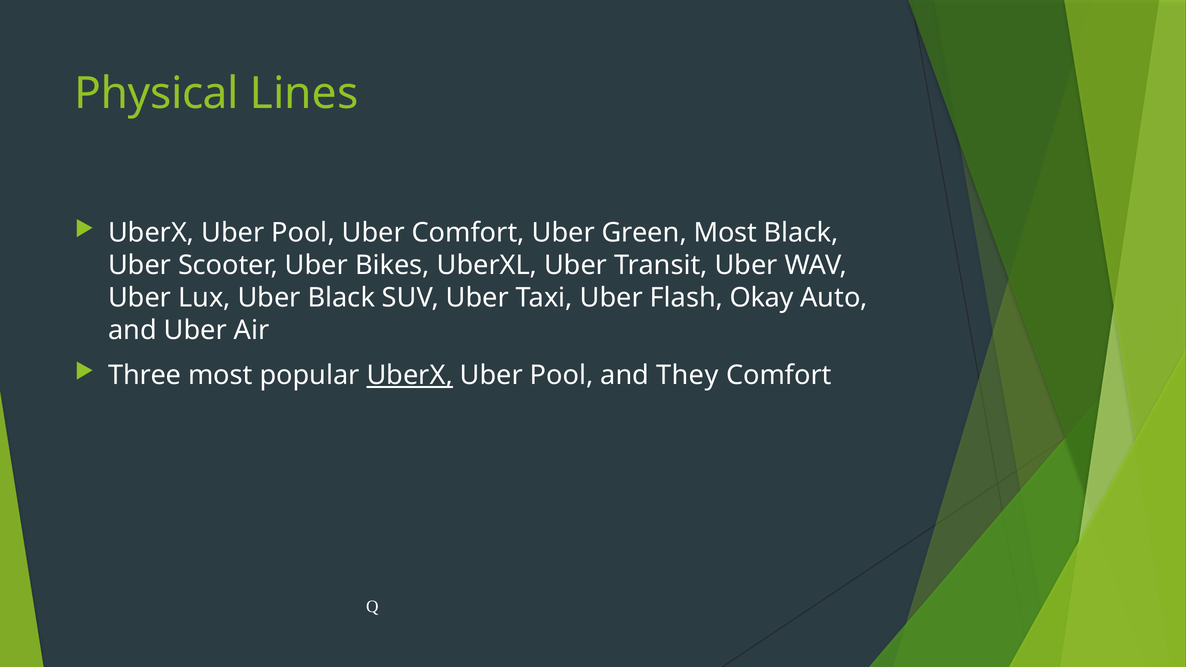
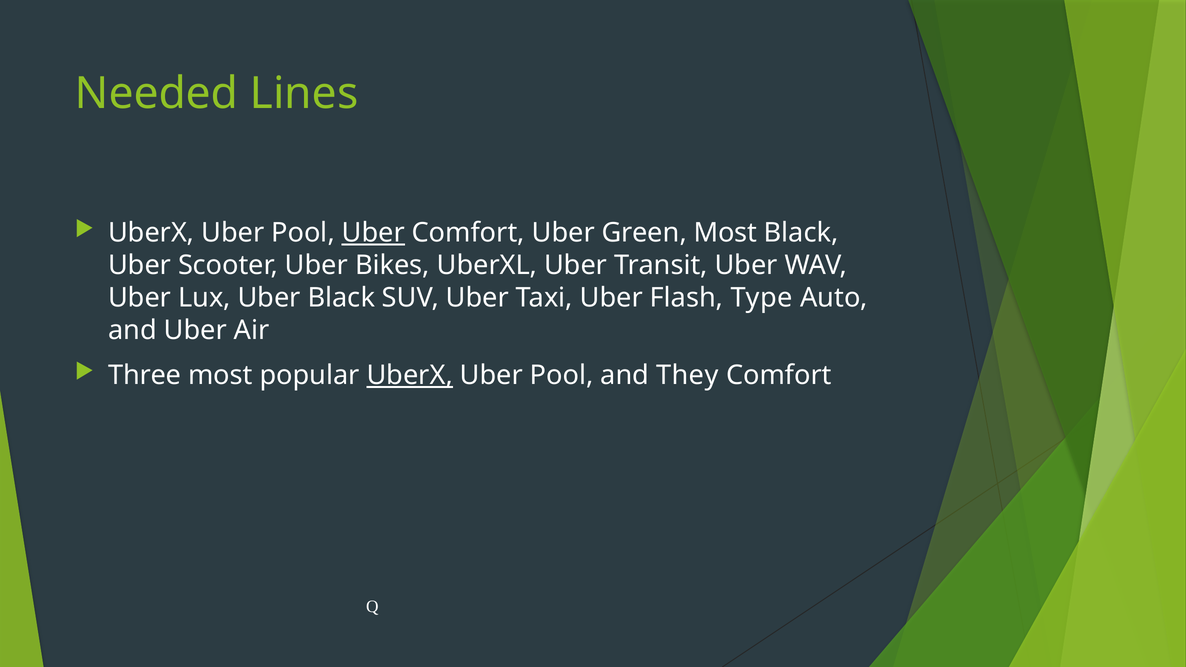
Physical: Physical -> Needed
Uber at (373, 233) underline: none -> present
Okay: Okay -> Type
